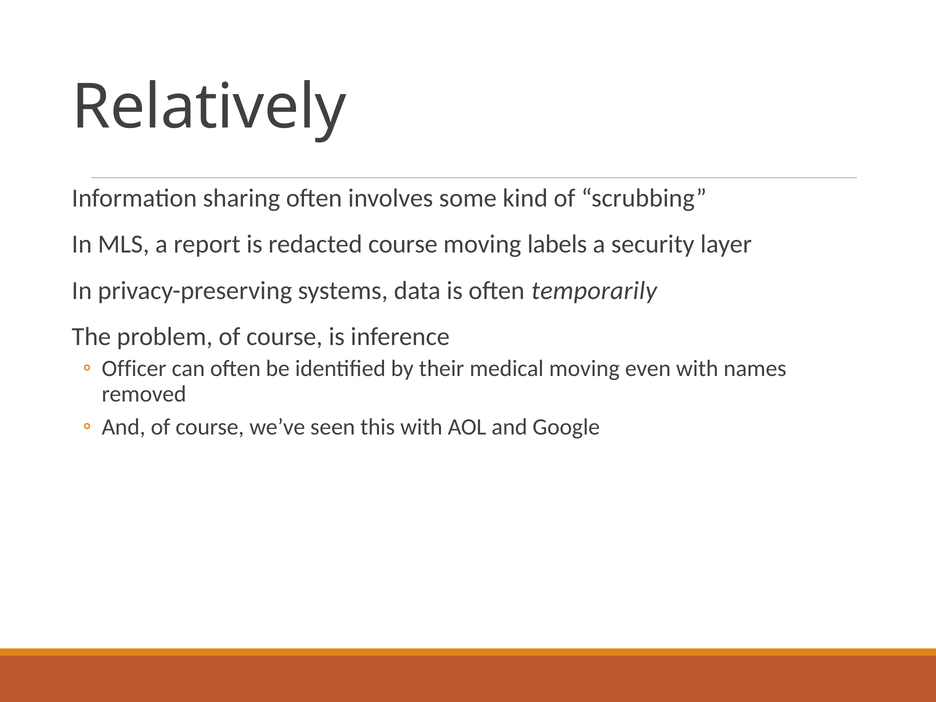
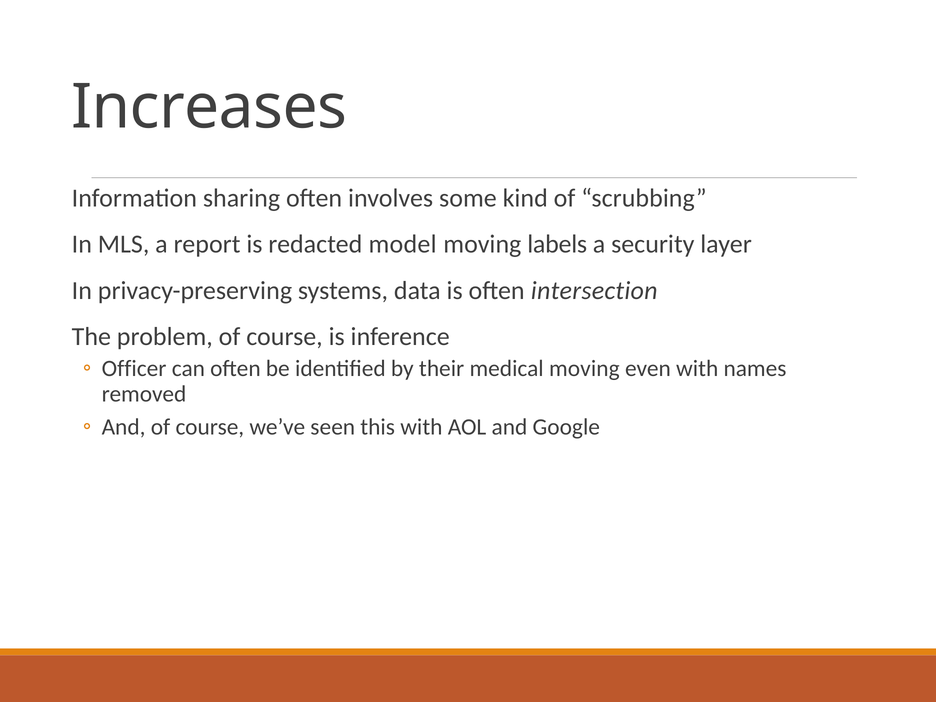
Relatively: Relatively -> Increases
redacted course: course -> model
temporarily: temporarily -> intersection
